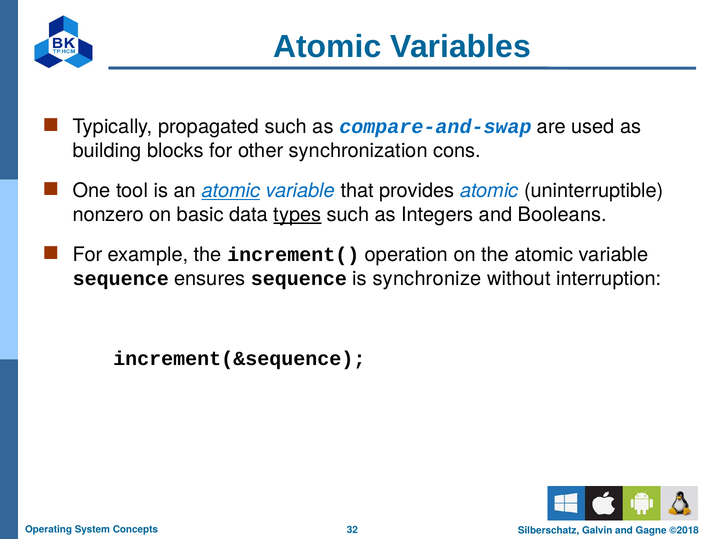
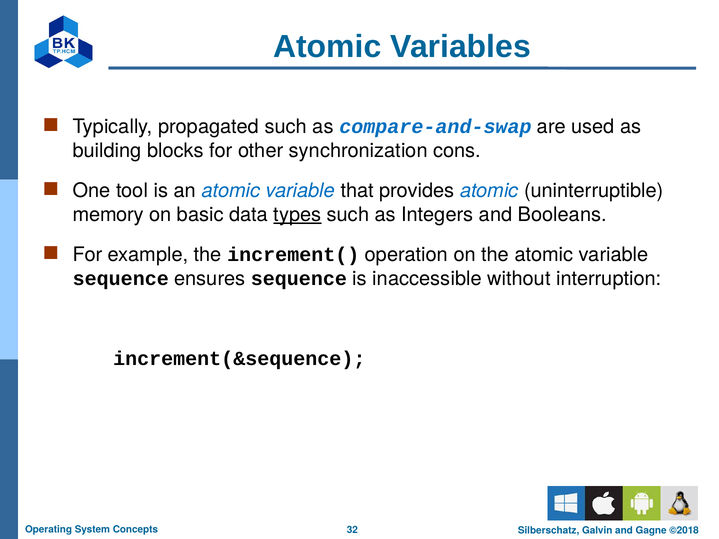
atomic at (231, 191) underline: present -> none
nonzero: nonzero -> memory
synchronize: synchronize -> inaccessible
